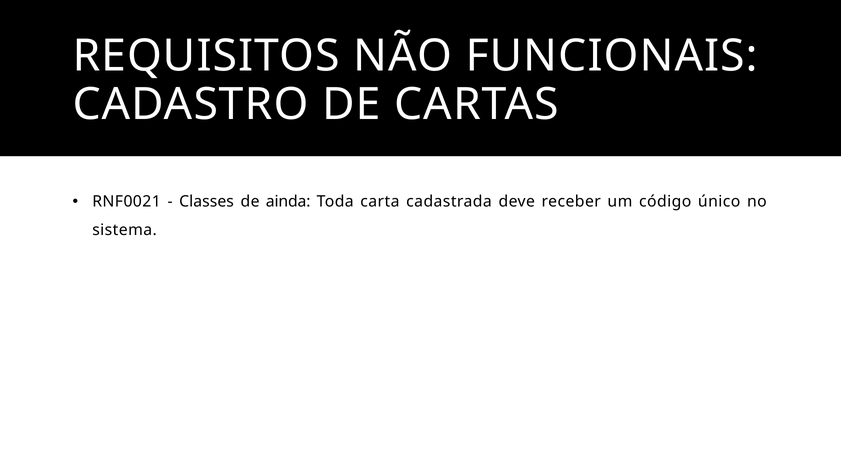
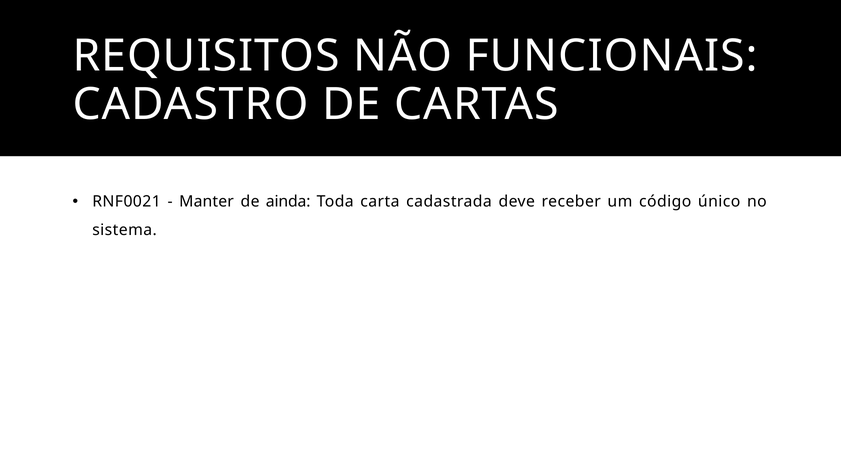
Classes: Classes -> Manter
